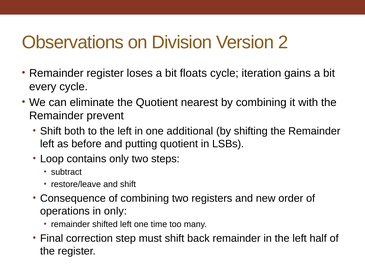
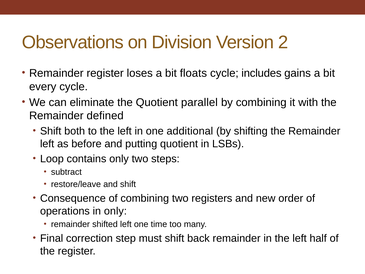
iteration: iteration -> includes
nearest: nearest -> parallel
prevent: prevent -> defined
